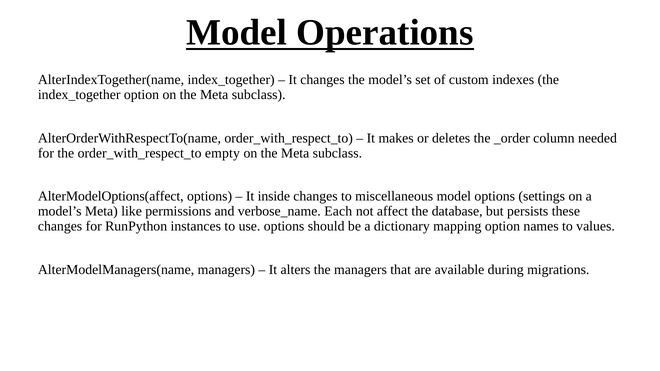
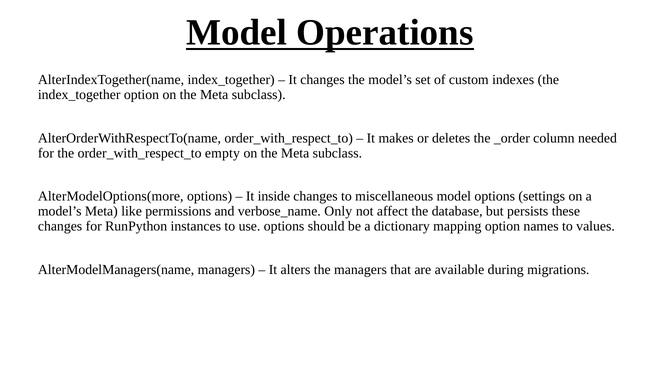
AlterModelOptions(affect: AlterModelOptions(affect -> AlterModelOptions(more
Each: Each -> Only
